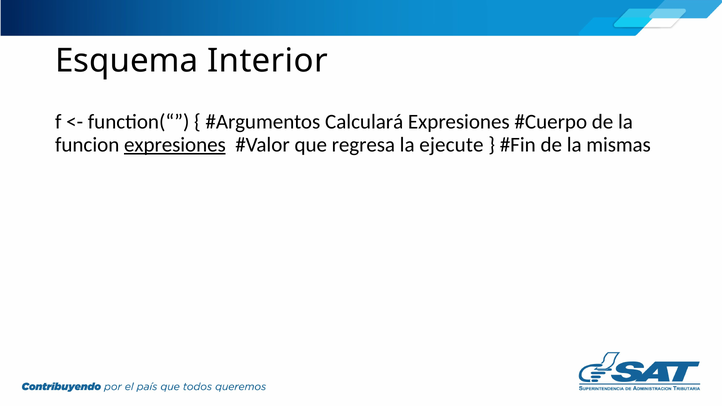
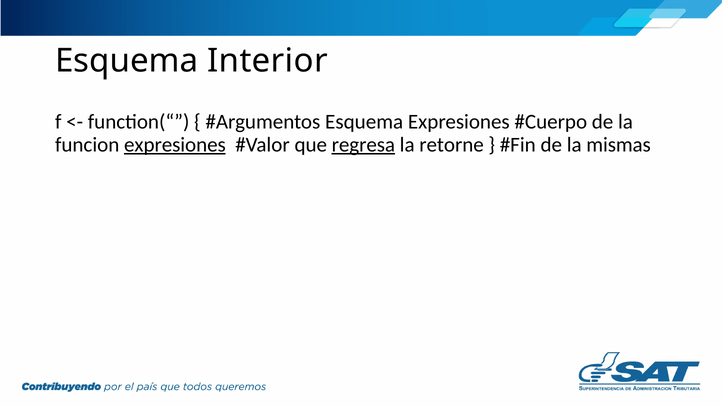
Calculará at (364, 122): Calculará -> Esquema
regresa underline: none -> present
ejecute: ejecute -> retorne
